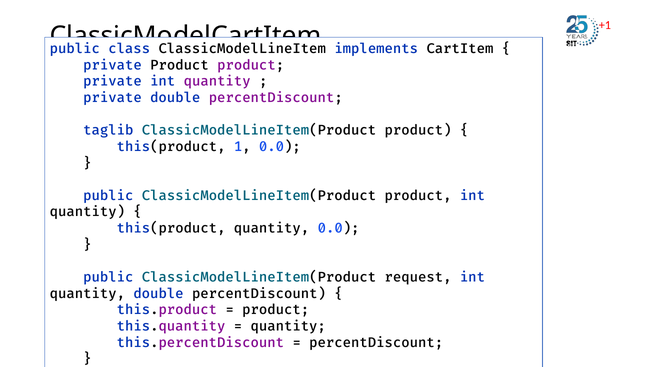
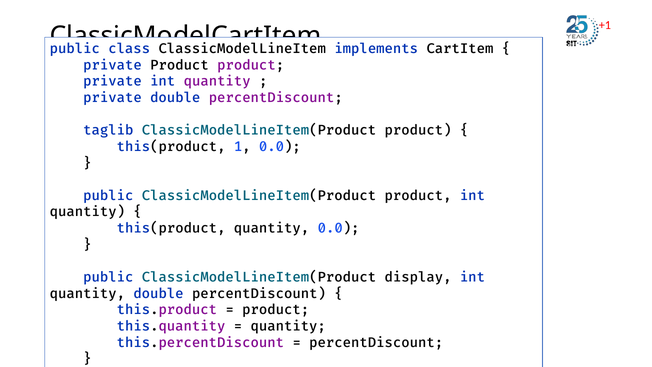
request: request -> display
